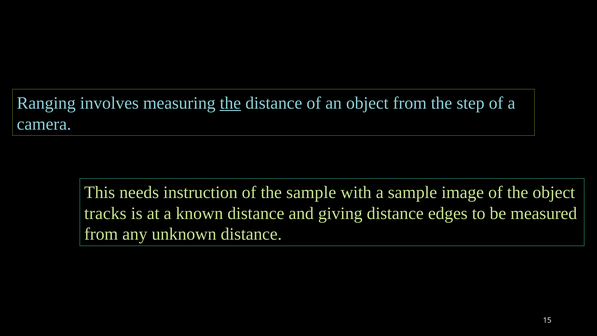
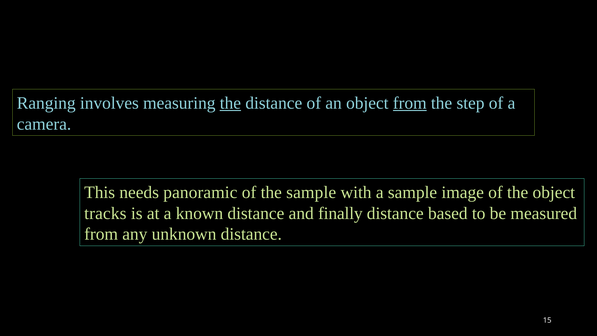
from at (410, 103) underline: none -> present
instruction: instruction -> panoramic
giving: giving -> finally
edges: edges -> based
